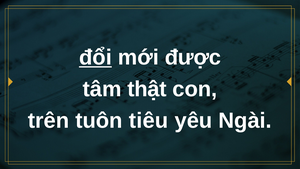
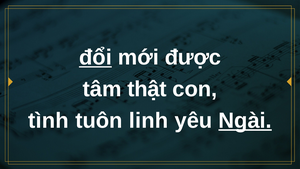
trên: trên -> tình
tiêu: tiêu -> linh
Ngài underline: none -> present
